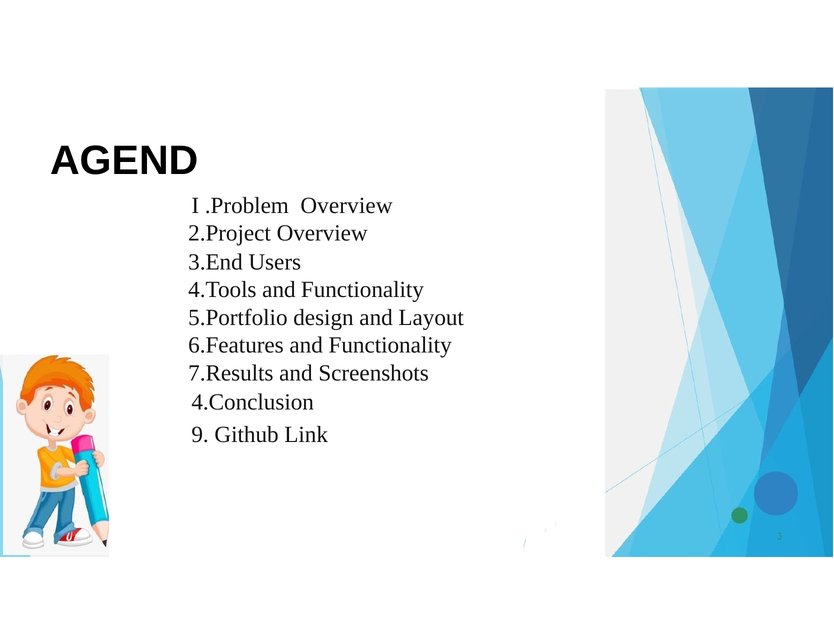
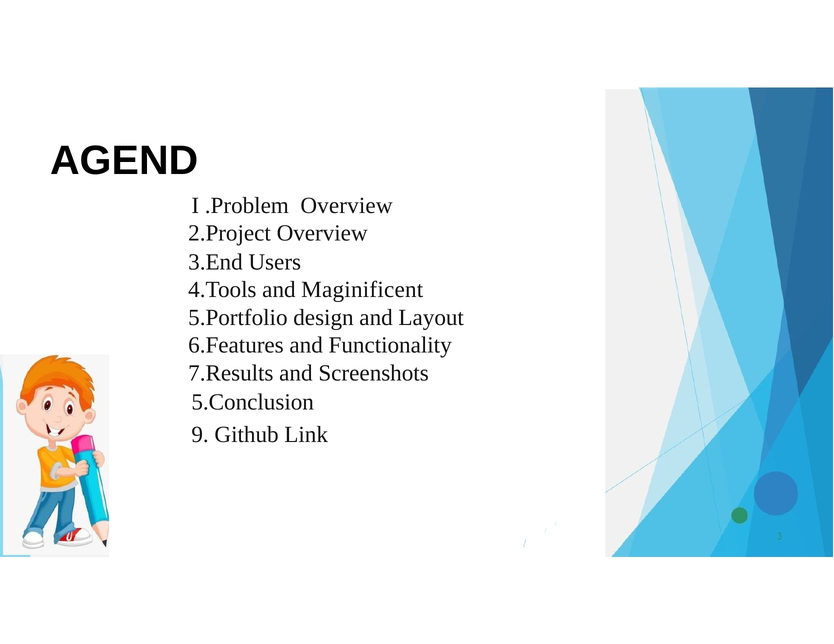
Functionality at (362, 290): Functionality -> Maginificent
4.Conclusion: 4.Conclusion -> 5.Conclusion
